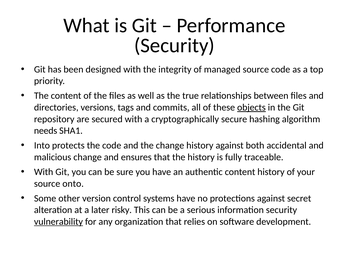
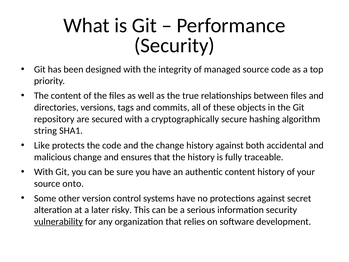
objects underline: present -> none
needs: needs -> string
Into: Into -> Like
